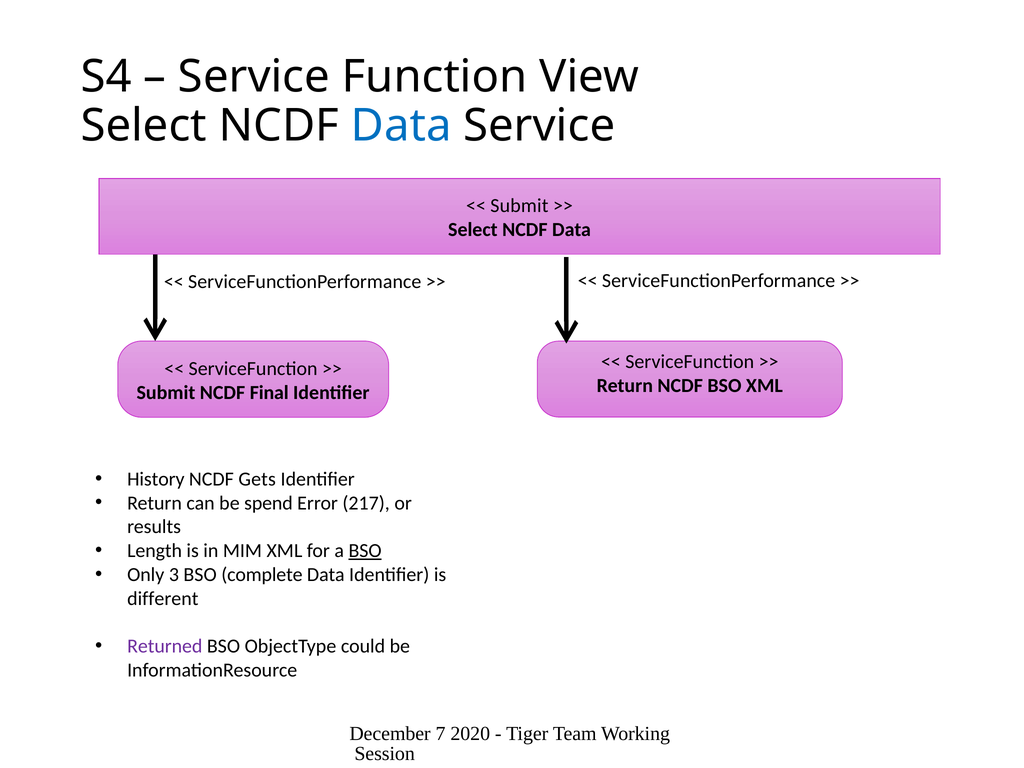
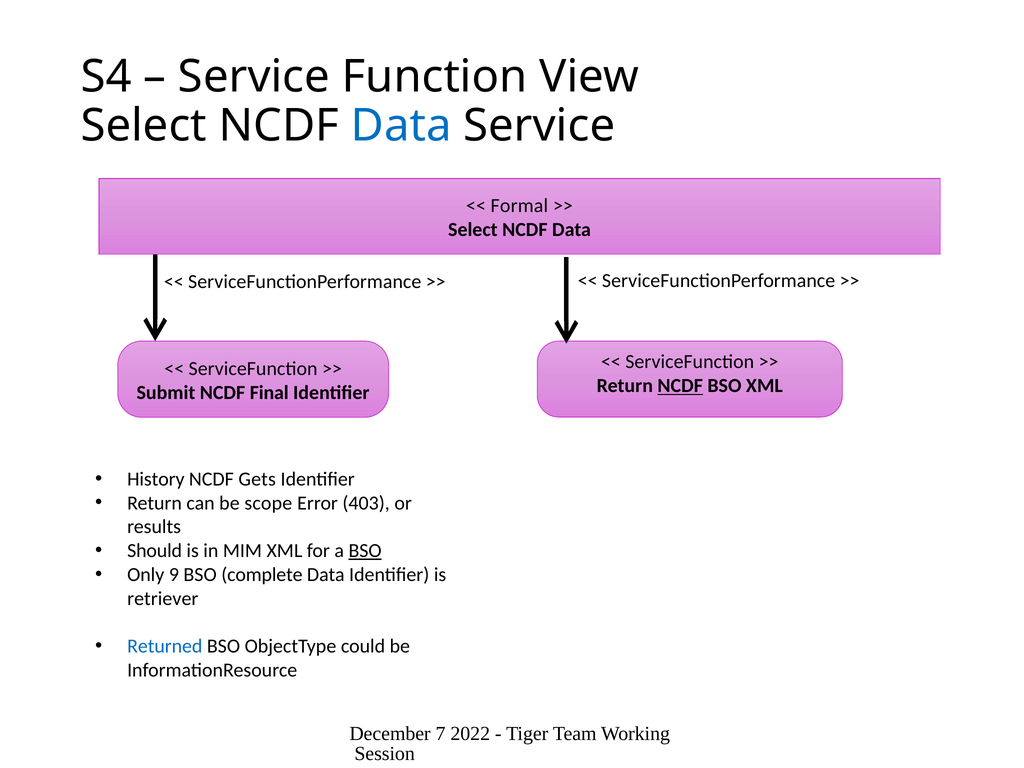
Submit at (519, 206): Submit -> Formal
NCDF at (680, 386) underline: none -> present
spend: spend -> scope
217: 217 -> 403
Length: Length -> Should
3: 3 -> 9
different: different -> retriever
Returned colour: purple -> blue
2020: 2020 -> 2022
